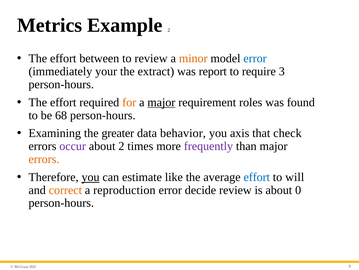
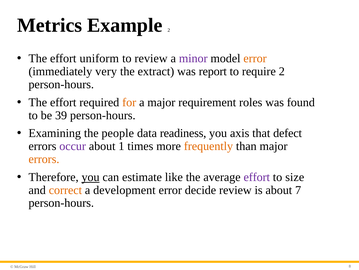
between: between -> uniform
minor colour: orange -> purple
error at (255, 58) colour: blue -> orange
your: your -> very
require 3: 3 -> 2
major at (161, 102) underline: present -> none
68: 68 -> 39
greater: greater -> people
behavior: behavior -> readiness
check: check -> defect
about 2: 2 -> 1
frequently colour: purple -> orange
effort at (257, 177) colour: blue -> purple
will: will -> size
reproduction: reproduction -> development
0: 0 -> 7
